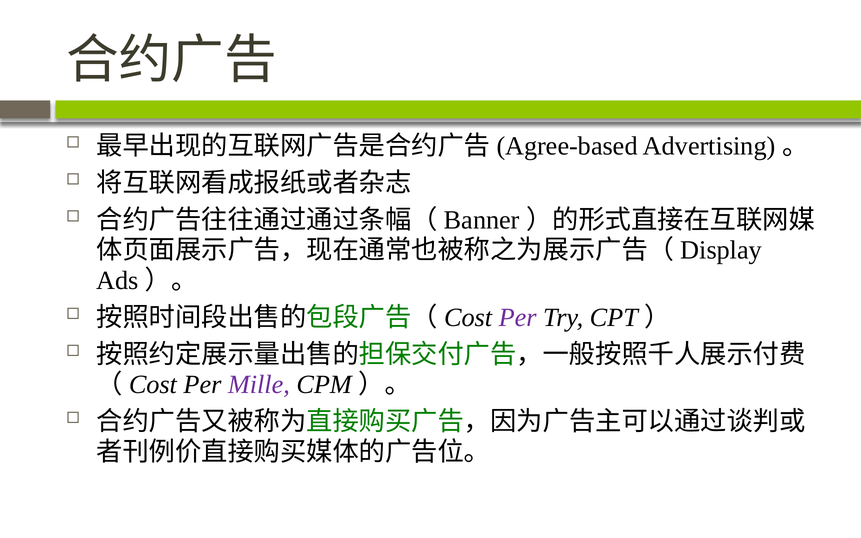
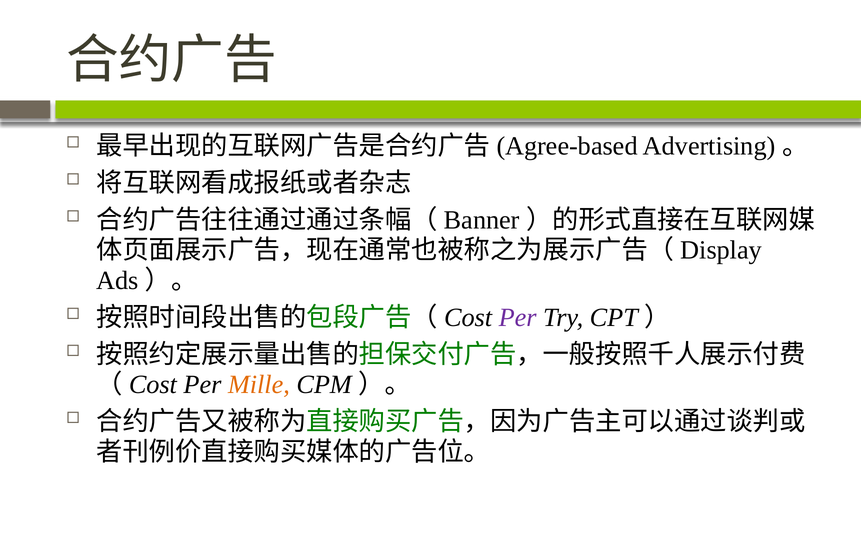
Mille colour: purple -> orange
